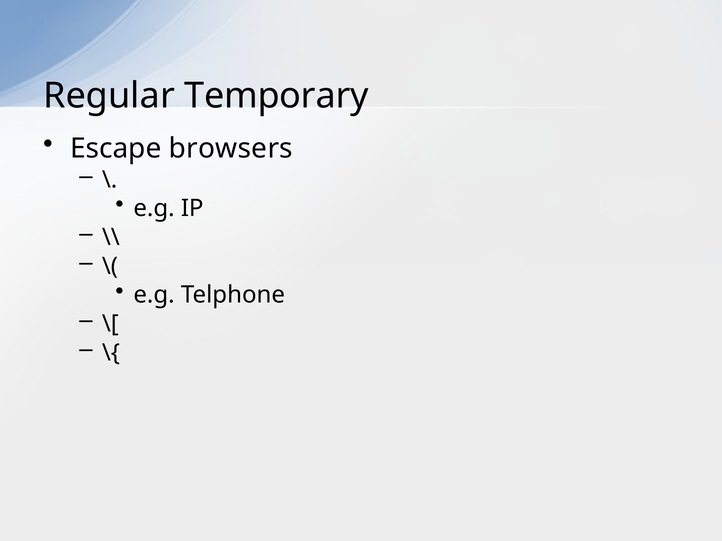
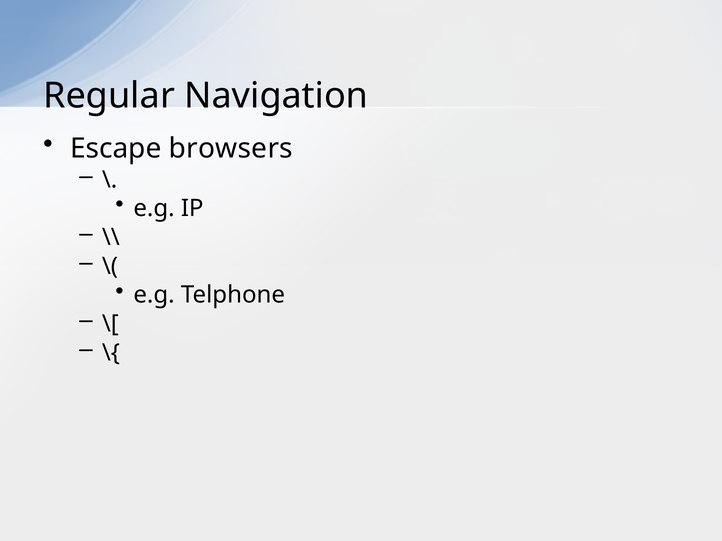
Temporary: Temporary -> Navigation
